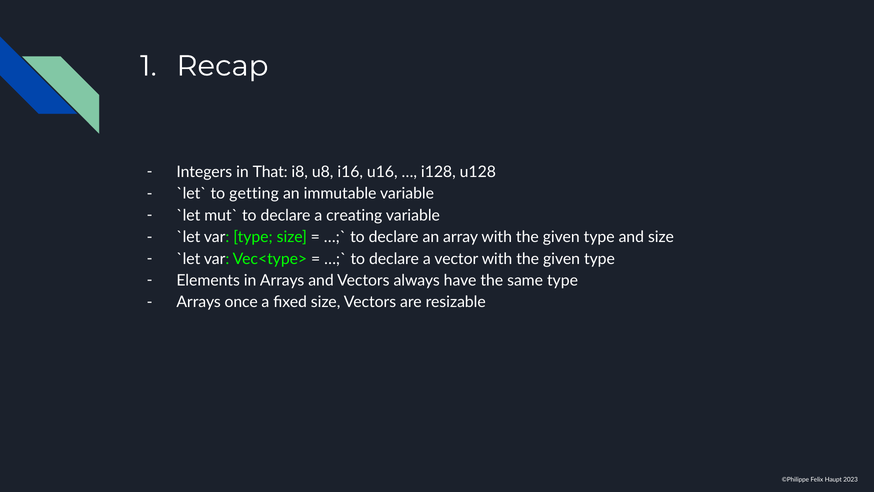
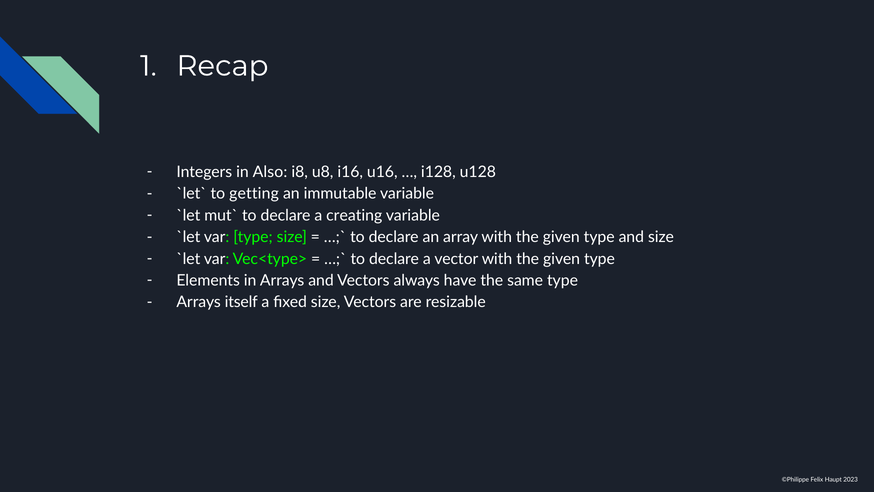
That: That -> Also
once: once -> itself
